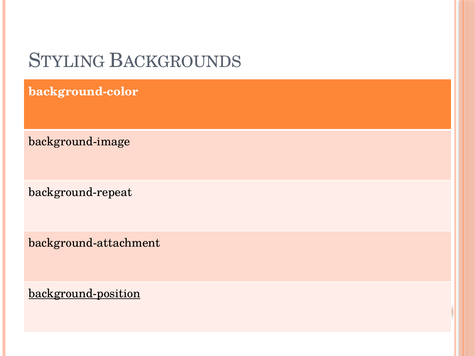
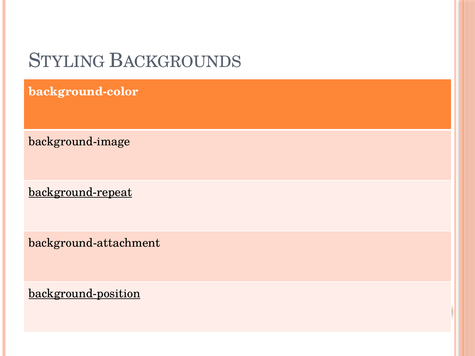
background-repeat underline: none -> present
